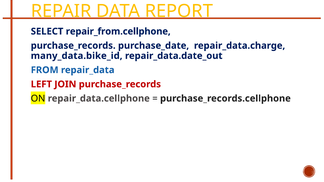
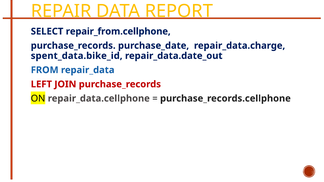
many_data.bike_id: many_data.bike_id -> spent_data.bike_id
